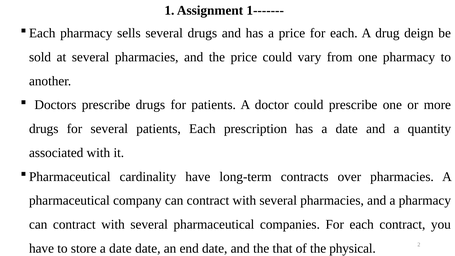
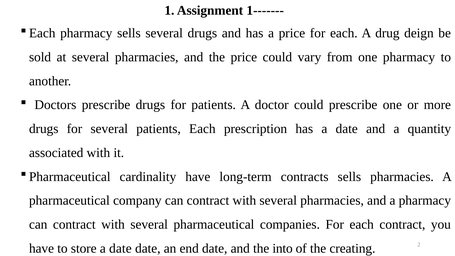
contracts over: over -> sells
that: that -> into
physical: physical -> creating
